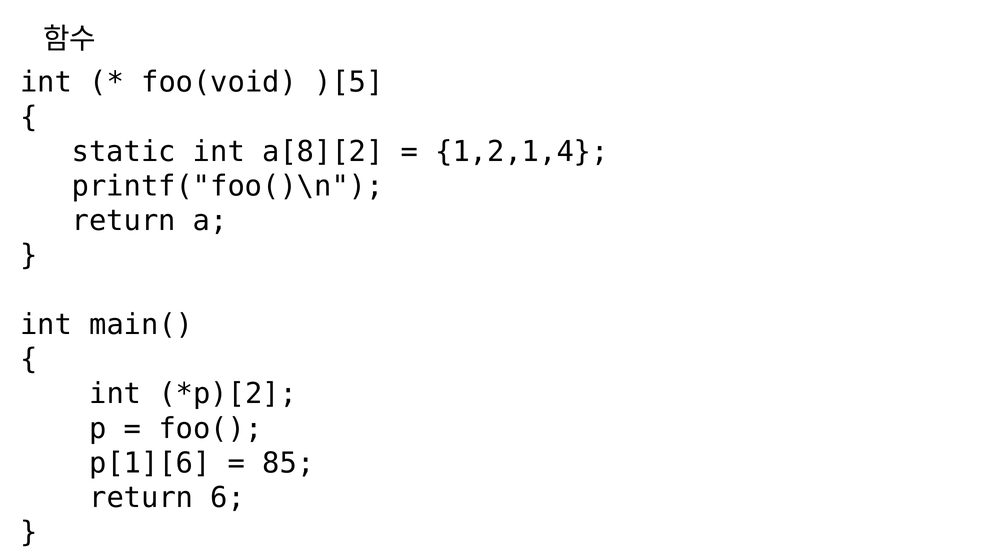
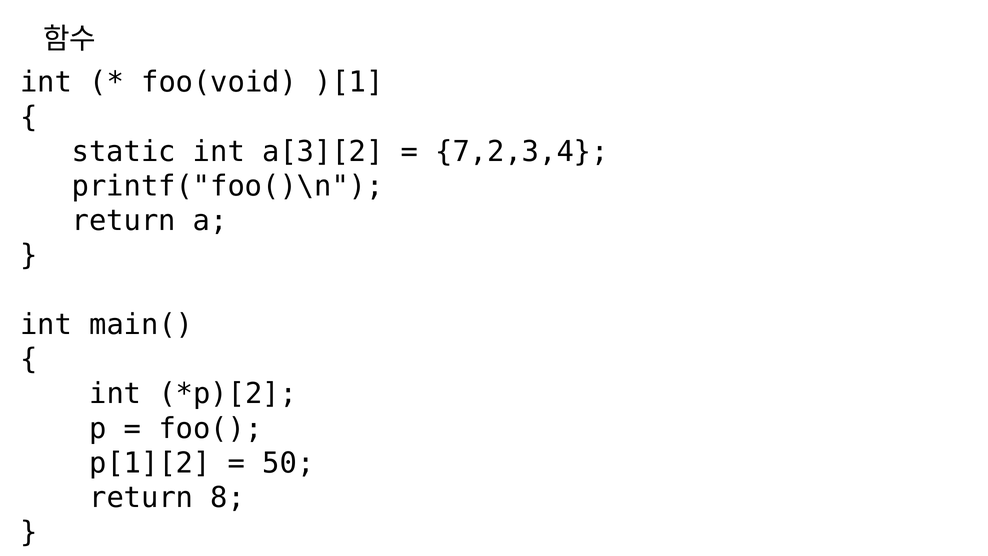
)[5: )[5 -> )[1
a[8][2: a[8][2 -> a[3][2
1,2,1,4: 1,2,1,4 -> 7,2,3,4
p[1][6: p[1][6 -> p[1][2
85: 85 -> 50
6: 6 -> 8
